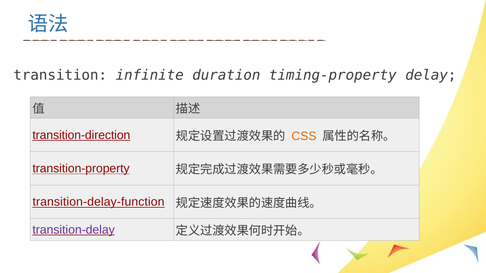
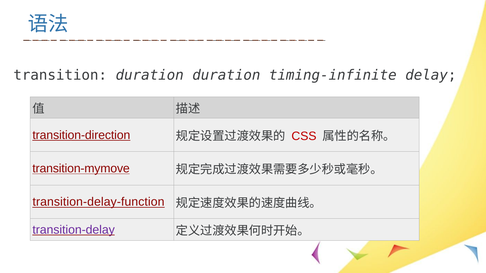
transition infinite: infinite -> duration
timing-property: timing-property -> timing-infinite
CSS colour: orange -> red
transition-property: transition-property -> transition-mymove
